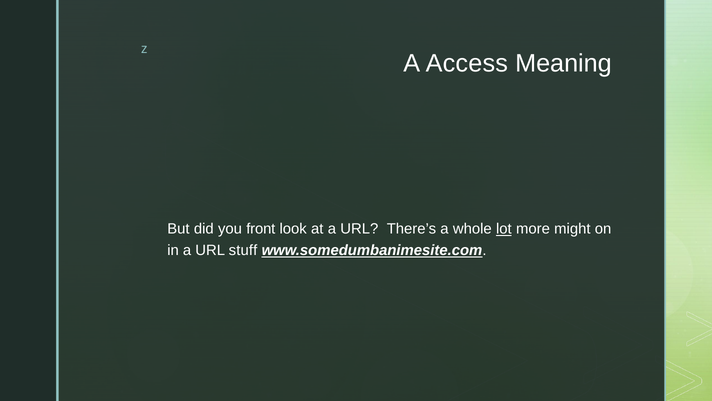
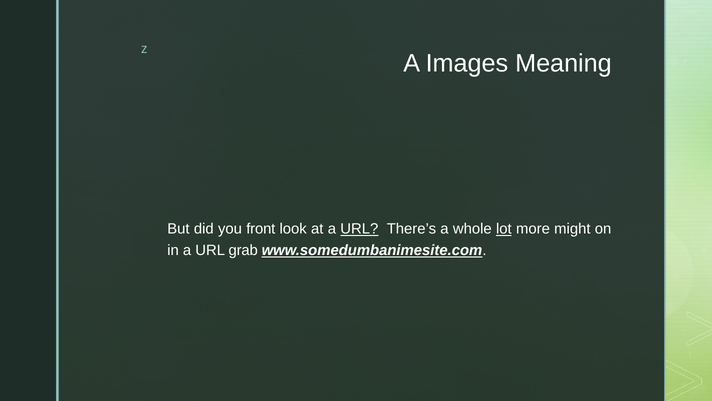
Access: Access -> Images
URL at (359, 229) underline: none -> present
stuff: stuff -> grab
